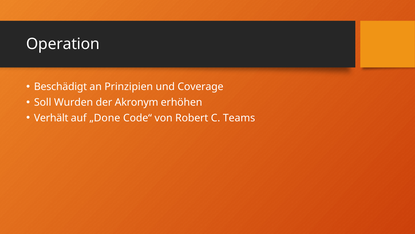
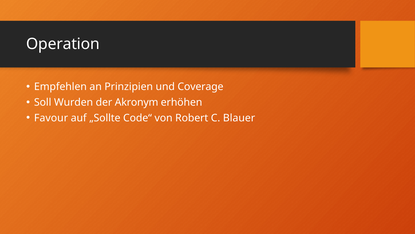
Beschädigt: Beschädigt -> Empfehlen
Verhält: Verhält -> Favour
„Done: „Done -> „Sollte
Teams: Teams -> Blauer
